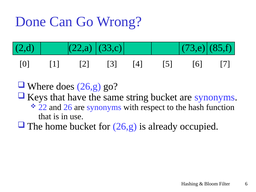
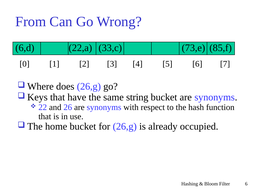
Done: Done -> From
2,d: 2,d -> 6,d
